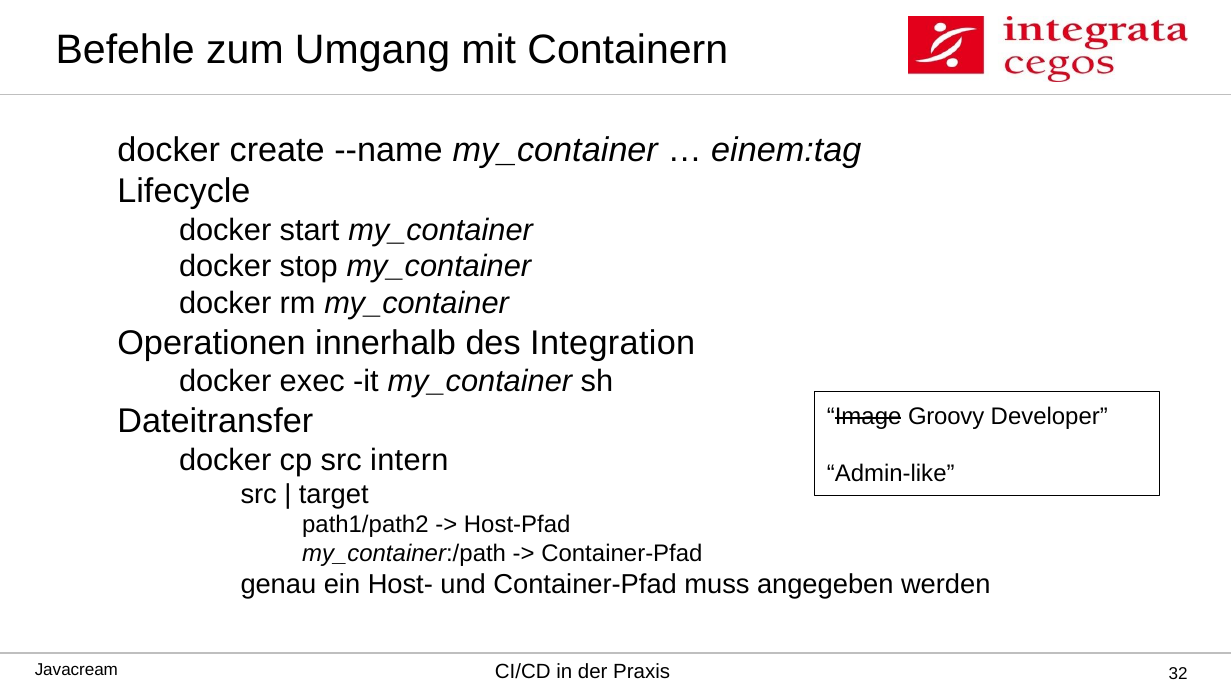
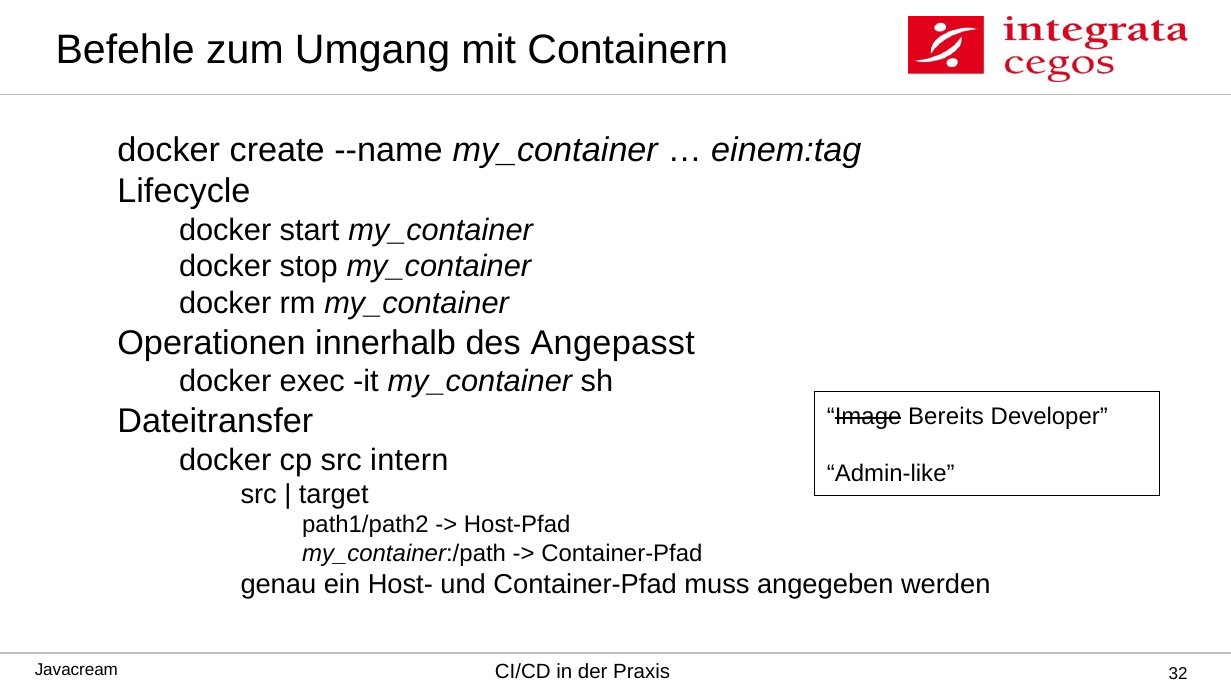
Integration: Integration -> Angepasst
Groovy: Groovy -> Bereits
